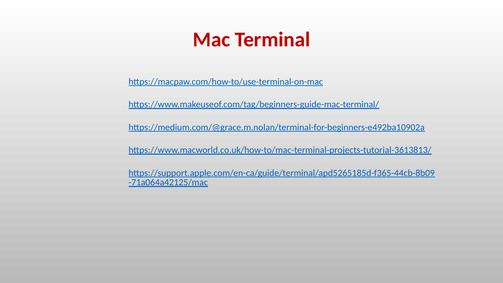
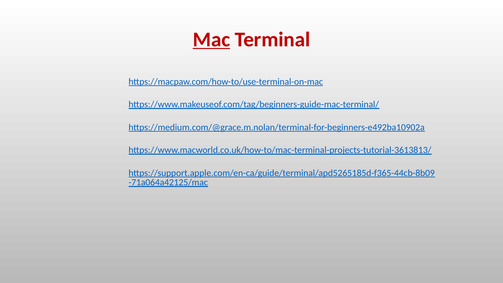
Mac underline: none -> present
